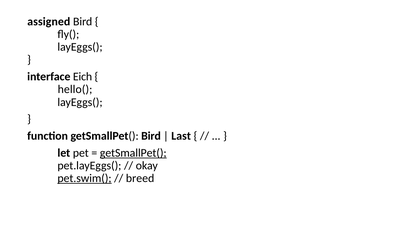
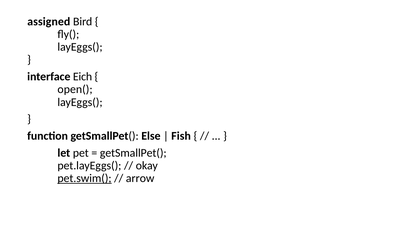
hello(: hello( -> open(
getSmallPet( Bird: Bird -> Else
Last: Last -> Fish
getSmallPet( at (133, 153) underline: present -> none
breed: breed -> arrow
